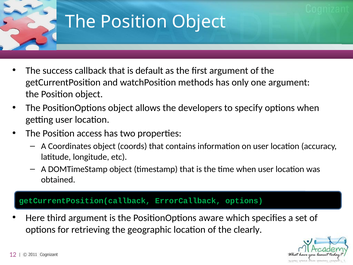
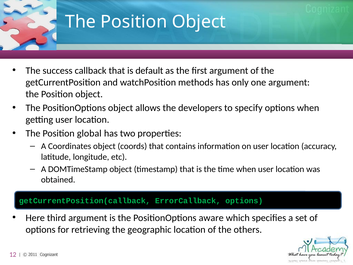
access: access -> global
clearly: clearly -> others
